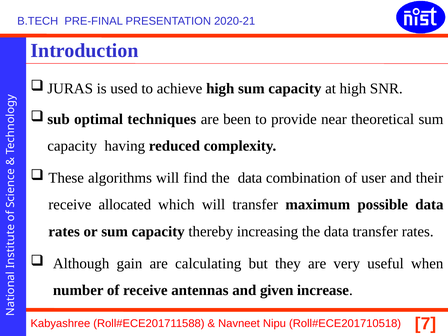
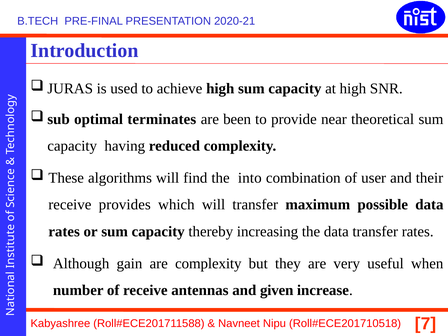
techniques: techniques -> terminates
find the data: data -> into
allocated: allocated -> provides
are calculating: calculating -> complexity
